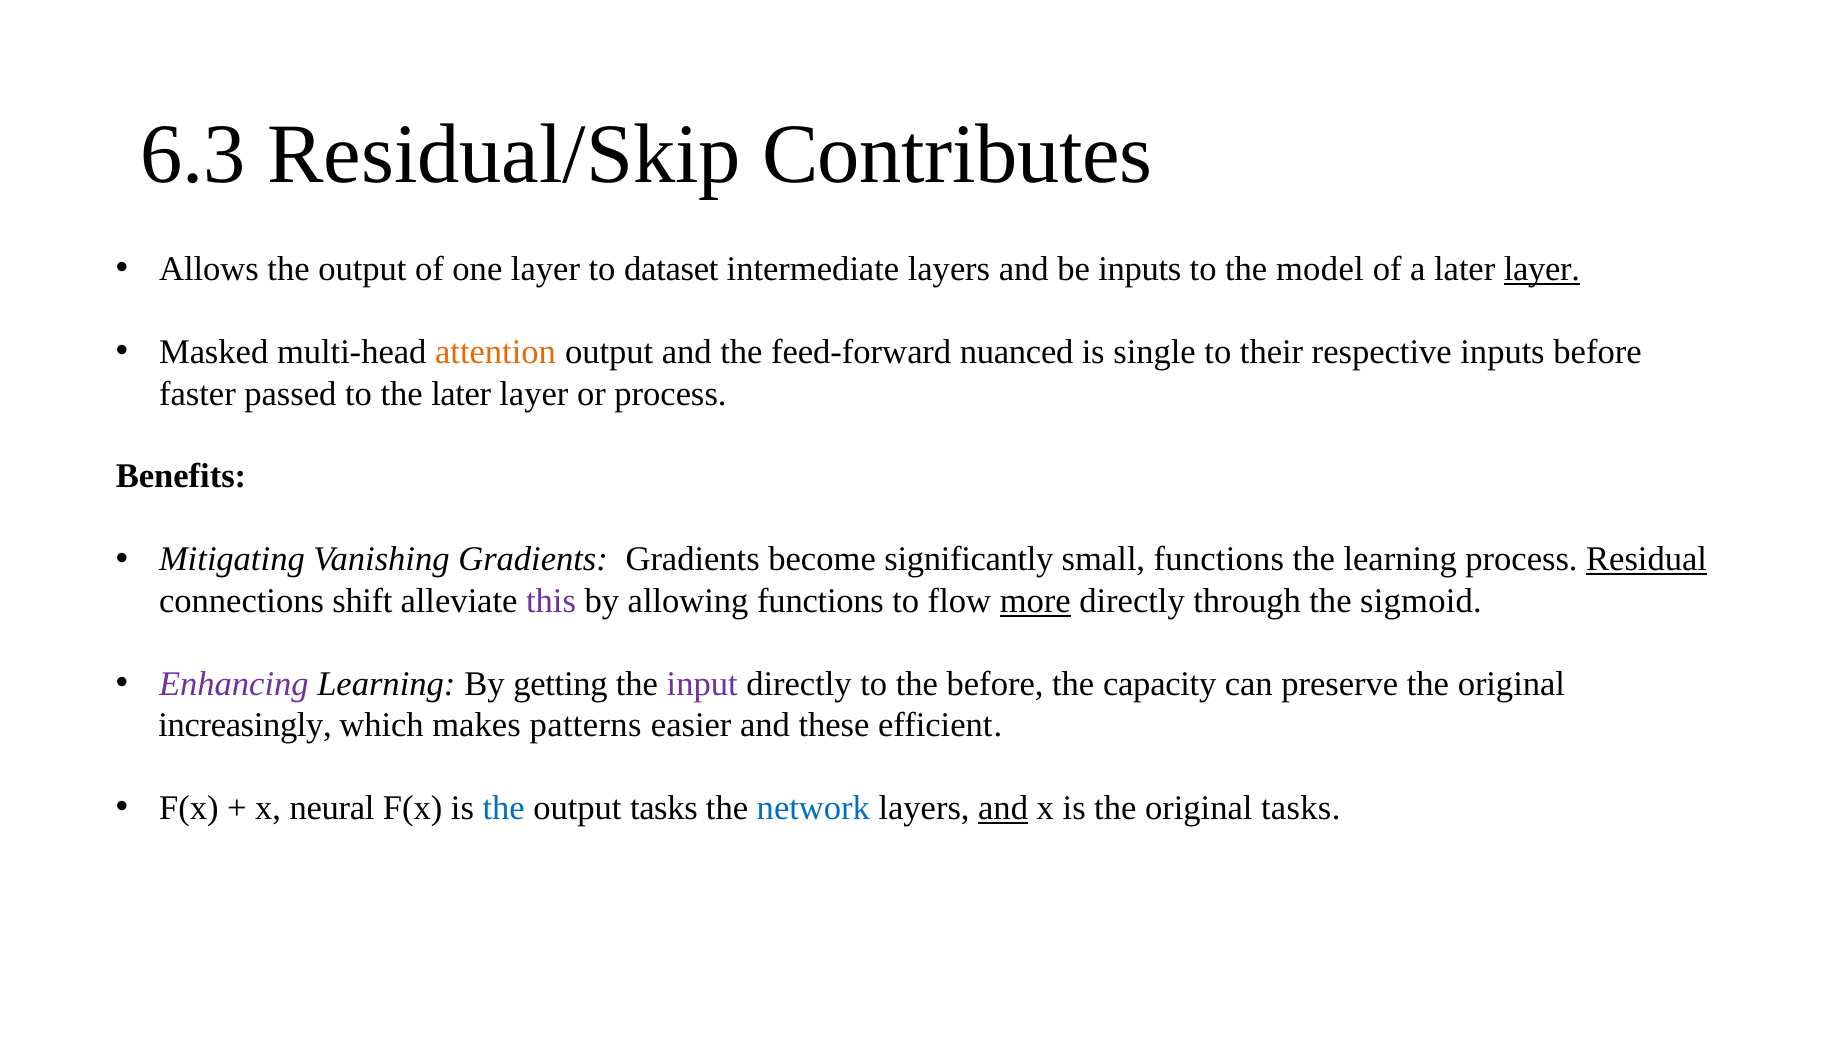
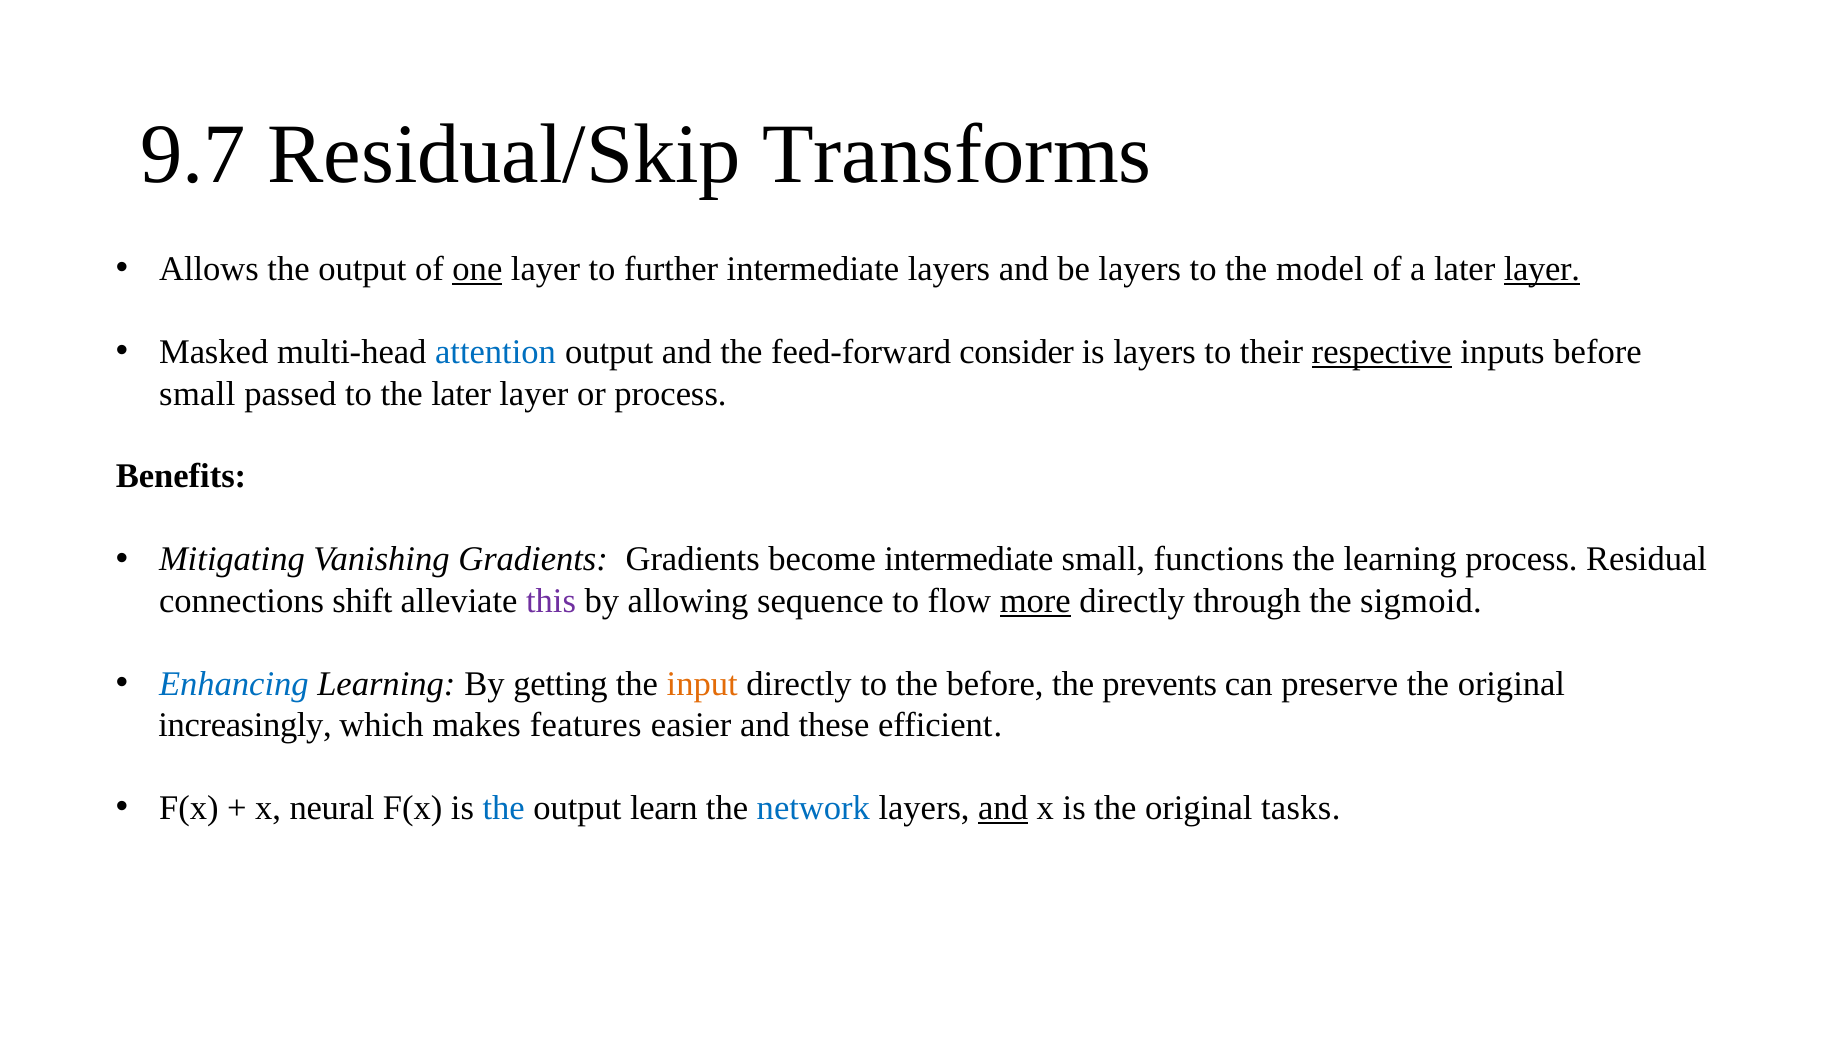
6.3: 6.3 -> 9.7
Contributes: Contributes -> Transforms
one underline: none -> present
dataset: dataset -> further
be inputs: inputs -> layers
attention colour: orange -> blue
nuanced: nuanced -> consider
is single: single -> layers
respective underline: none -> present
faster at (197, 394): faster -> small
become significantly: significantly -> intermediate
Residual underline: present -> none
allowing functions: functions -> sequence
Enhancing colour: purple -> blue
input colour: purple -> orange
capacity: capacity -> prevents
patterns: patterns -> features
output tasks: tasks -> learn
